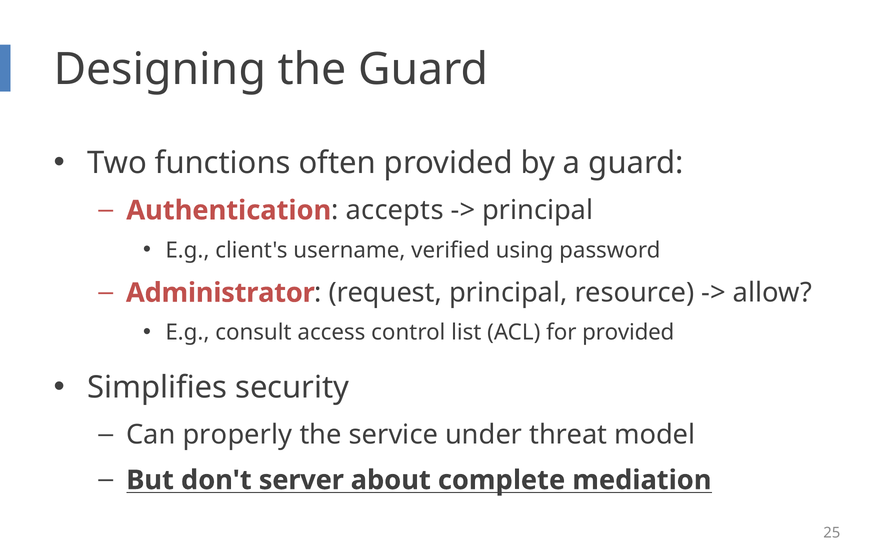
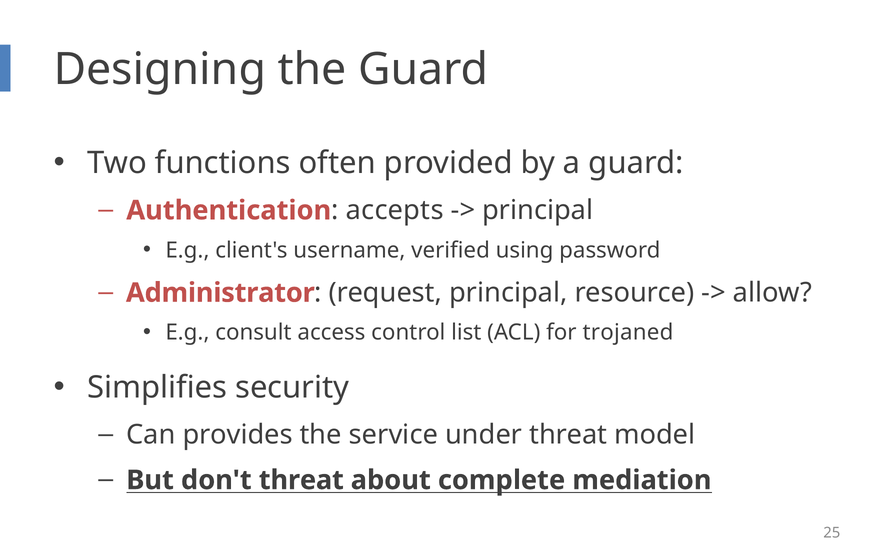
for provided: provided -> trojaned
properly: properly -> provides
don't server: server -> threat
